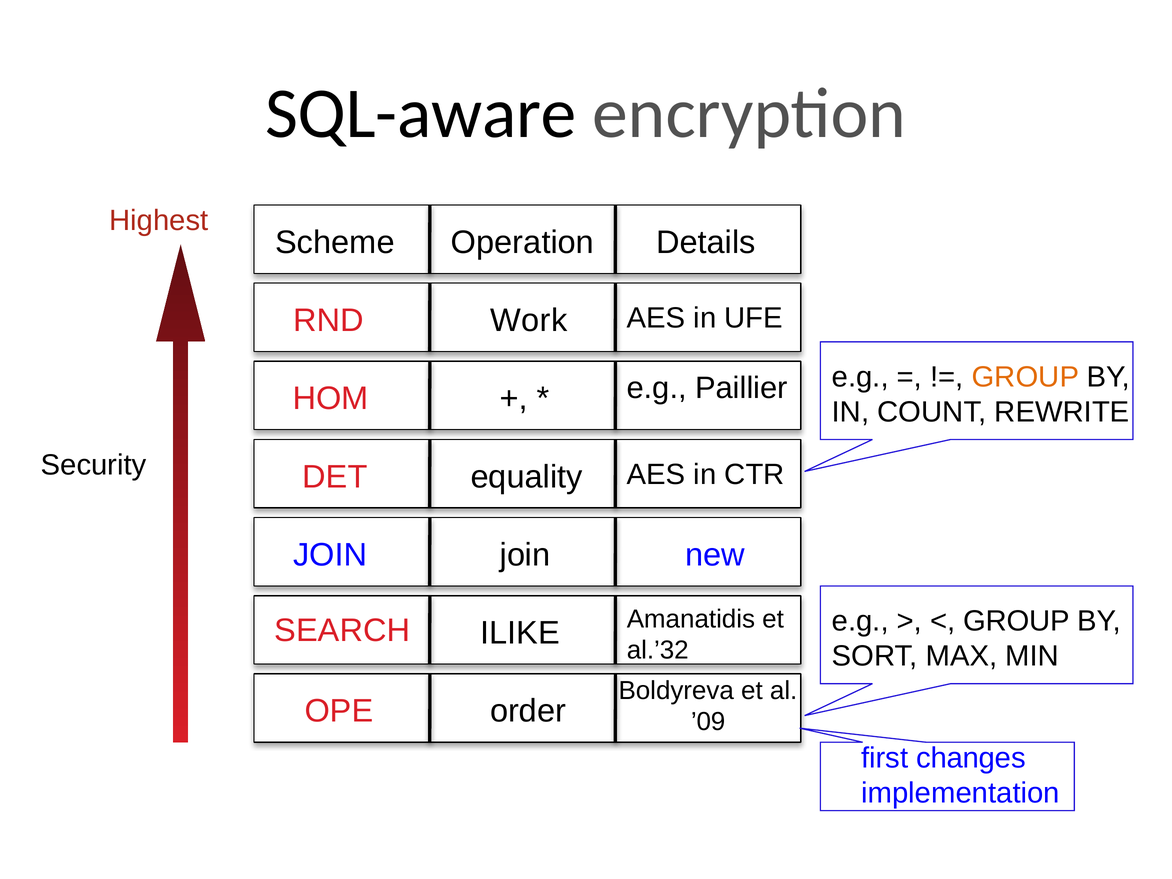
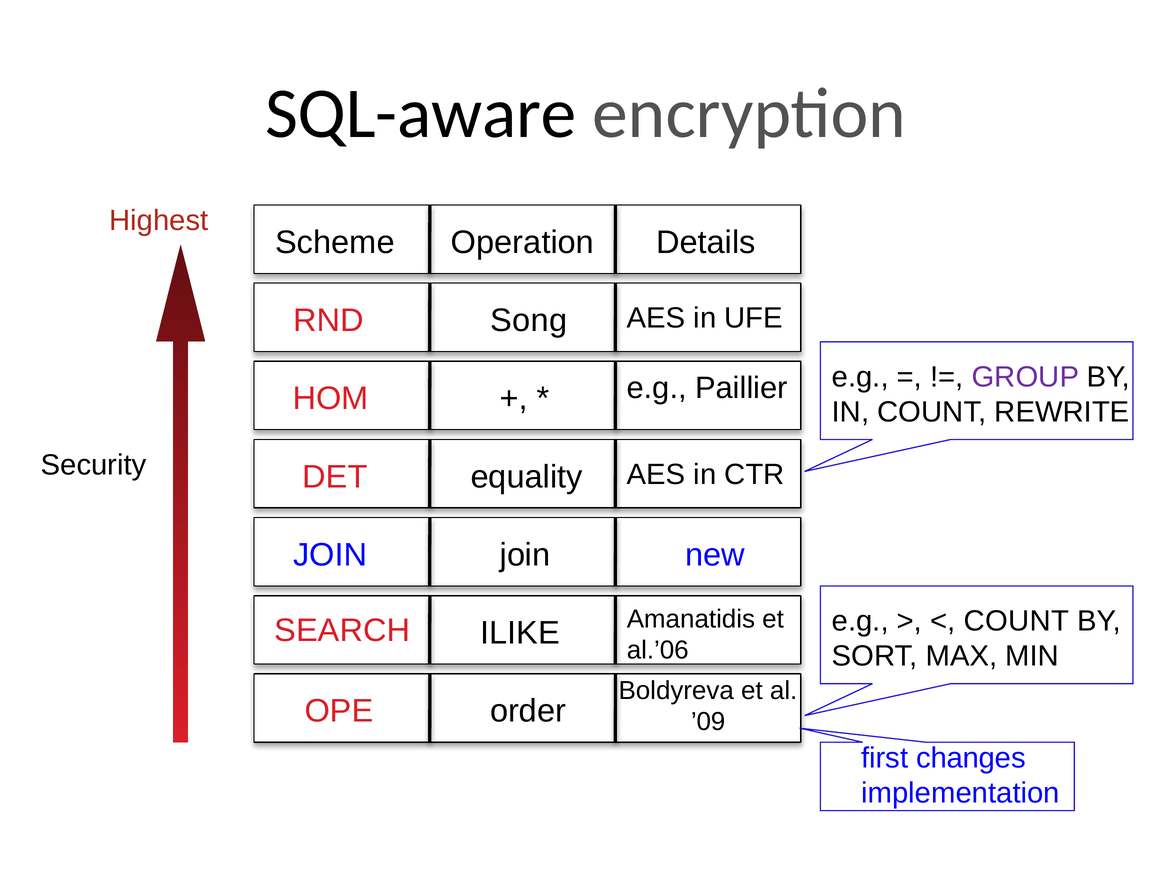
Work: Work -> Song
GROUP at (1025, 377) colour: orange -> purple
GROUP at (1017, 621): GROUP -> COUNT
al.’32: al.’32 -> al.’06
